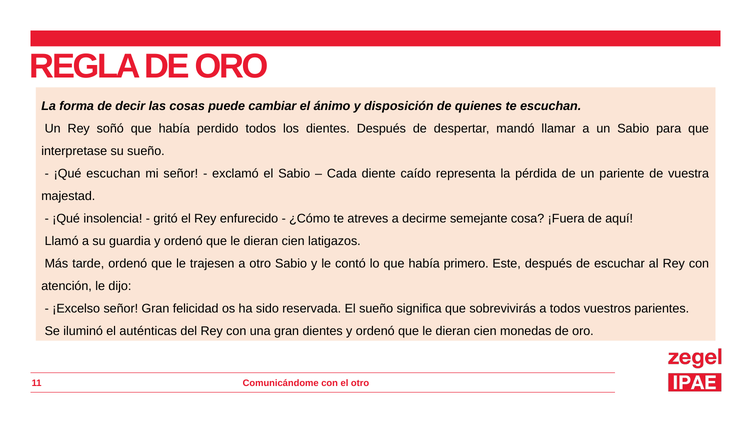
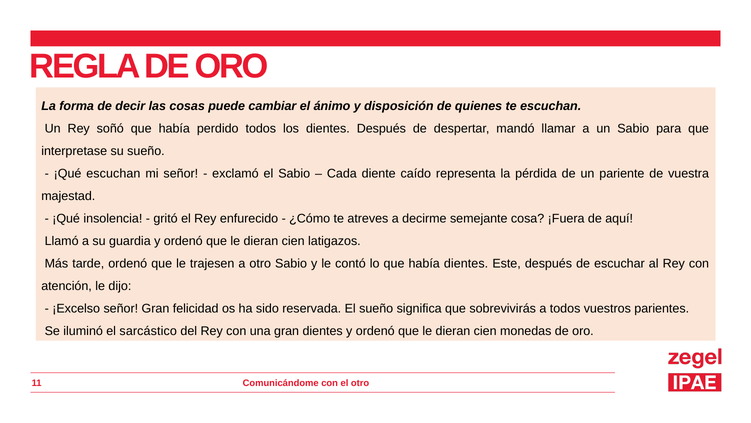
había primero: primero -> dientes
auténticas: auténticas -> sarcástico
